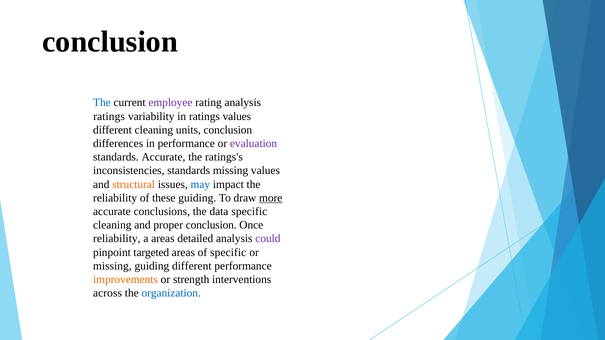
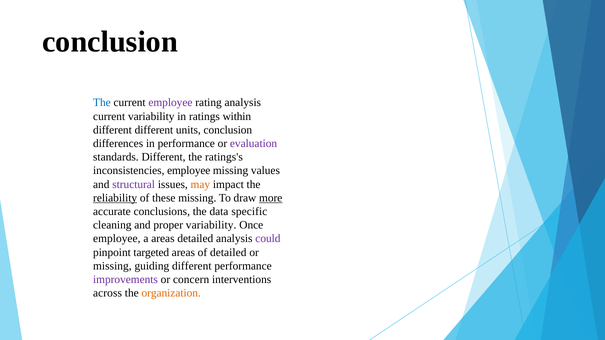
ratings at (109, 116): ratings -> current
ratings values: values -> within
different cleaning: cleaning -> different
standards Accurate: Accurate -> Different
inconsistencies standards: standards -> employee
structural colour: orange -> purple
may colour: blue -> orange
reliability at (115, 198) underline: none -> present
these guiding: guiding -> missing
proper conclusion: conclusion -> variability
reliability at (117, 239): reliability -> employee
of specific: specific -> detailed
improvements colour: orange -> purple
strength: strength -> concern
organization colour: blue -> orange
